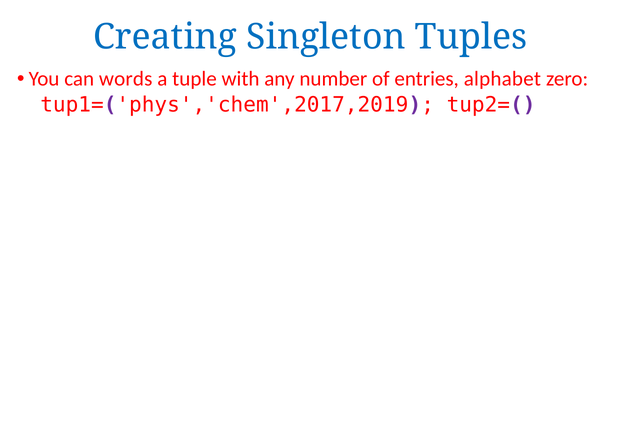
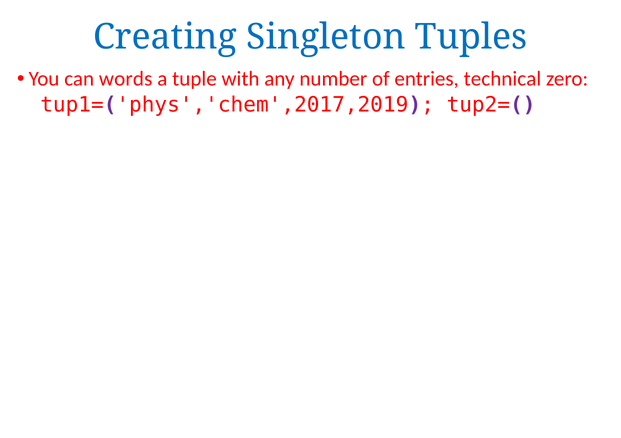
alphabet: alphabet -> technical
